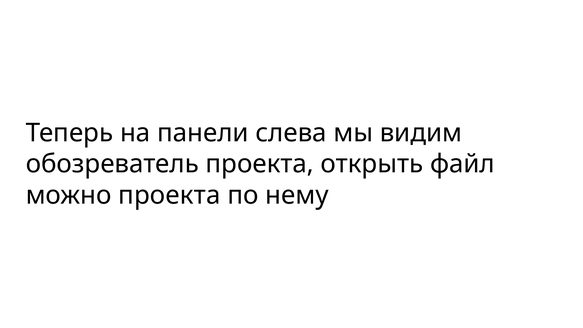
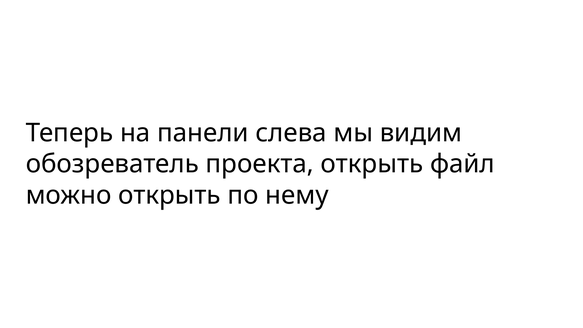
можно проекта: проекта -> открыть
